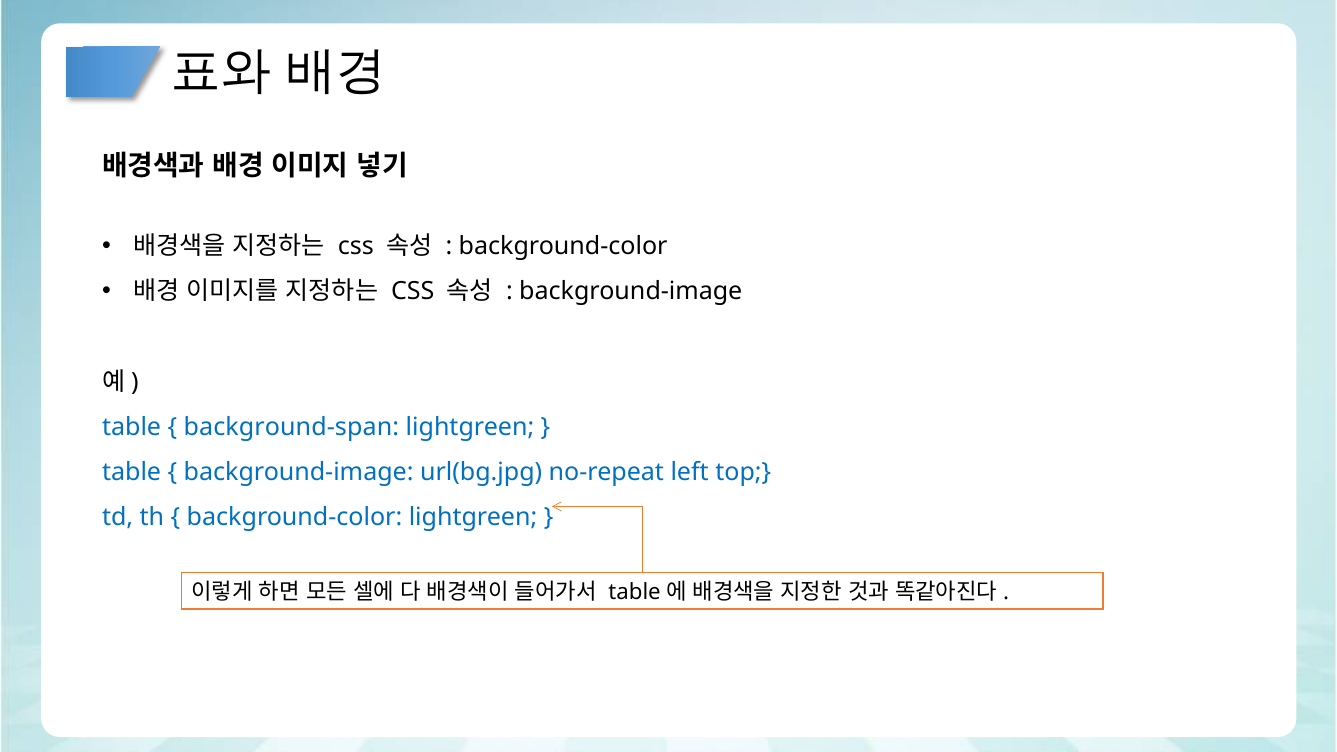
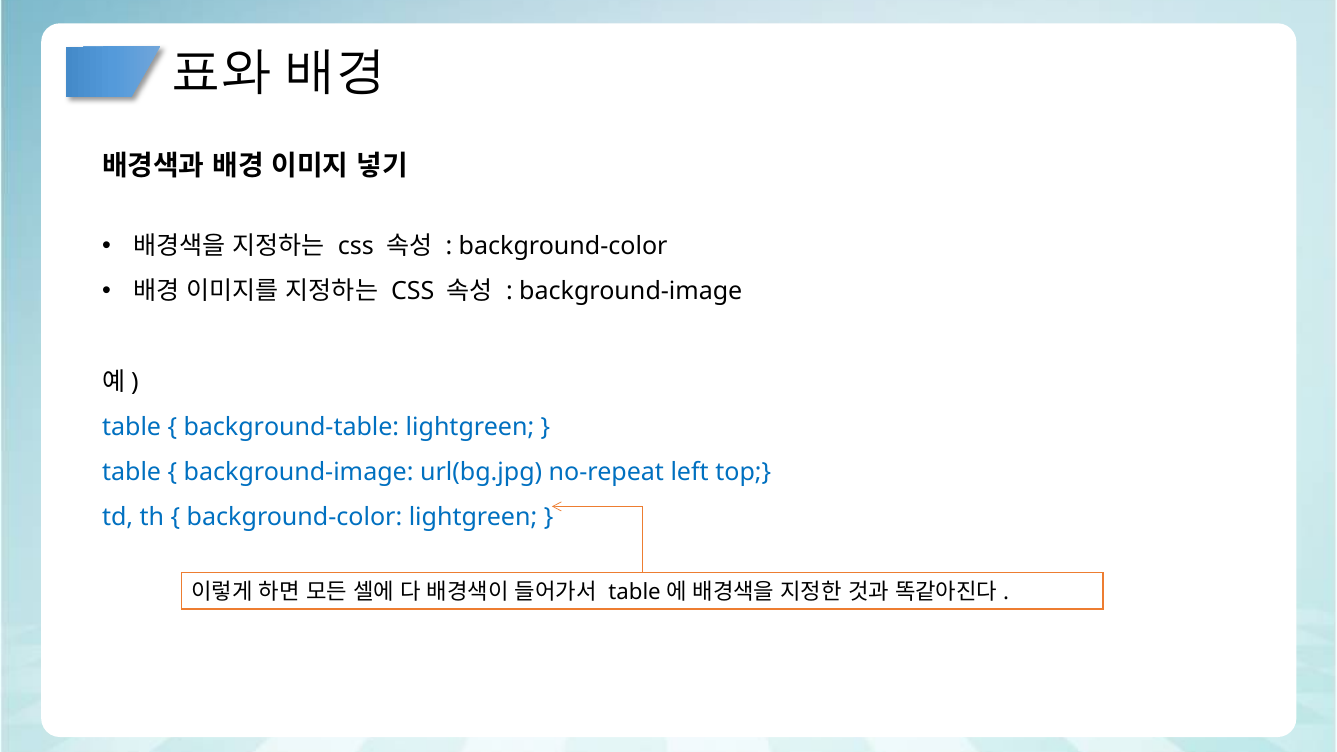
background-span: background-span -> background-table
